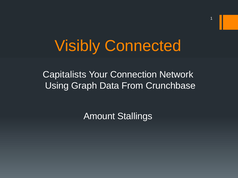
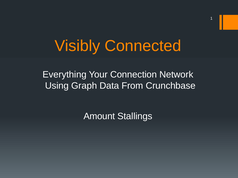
Capitalists: Capitalists -> Everything
